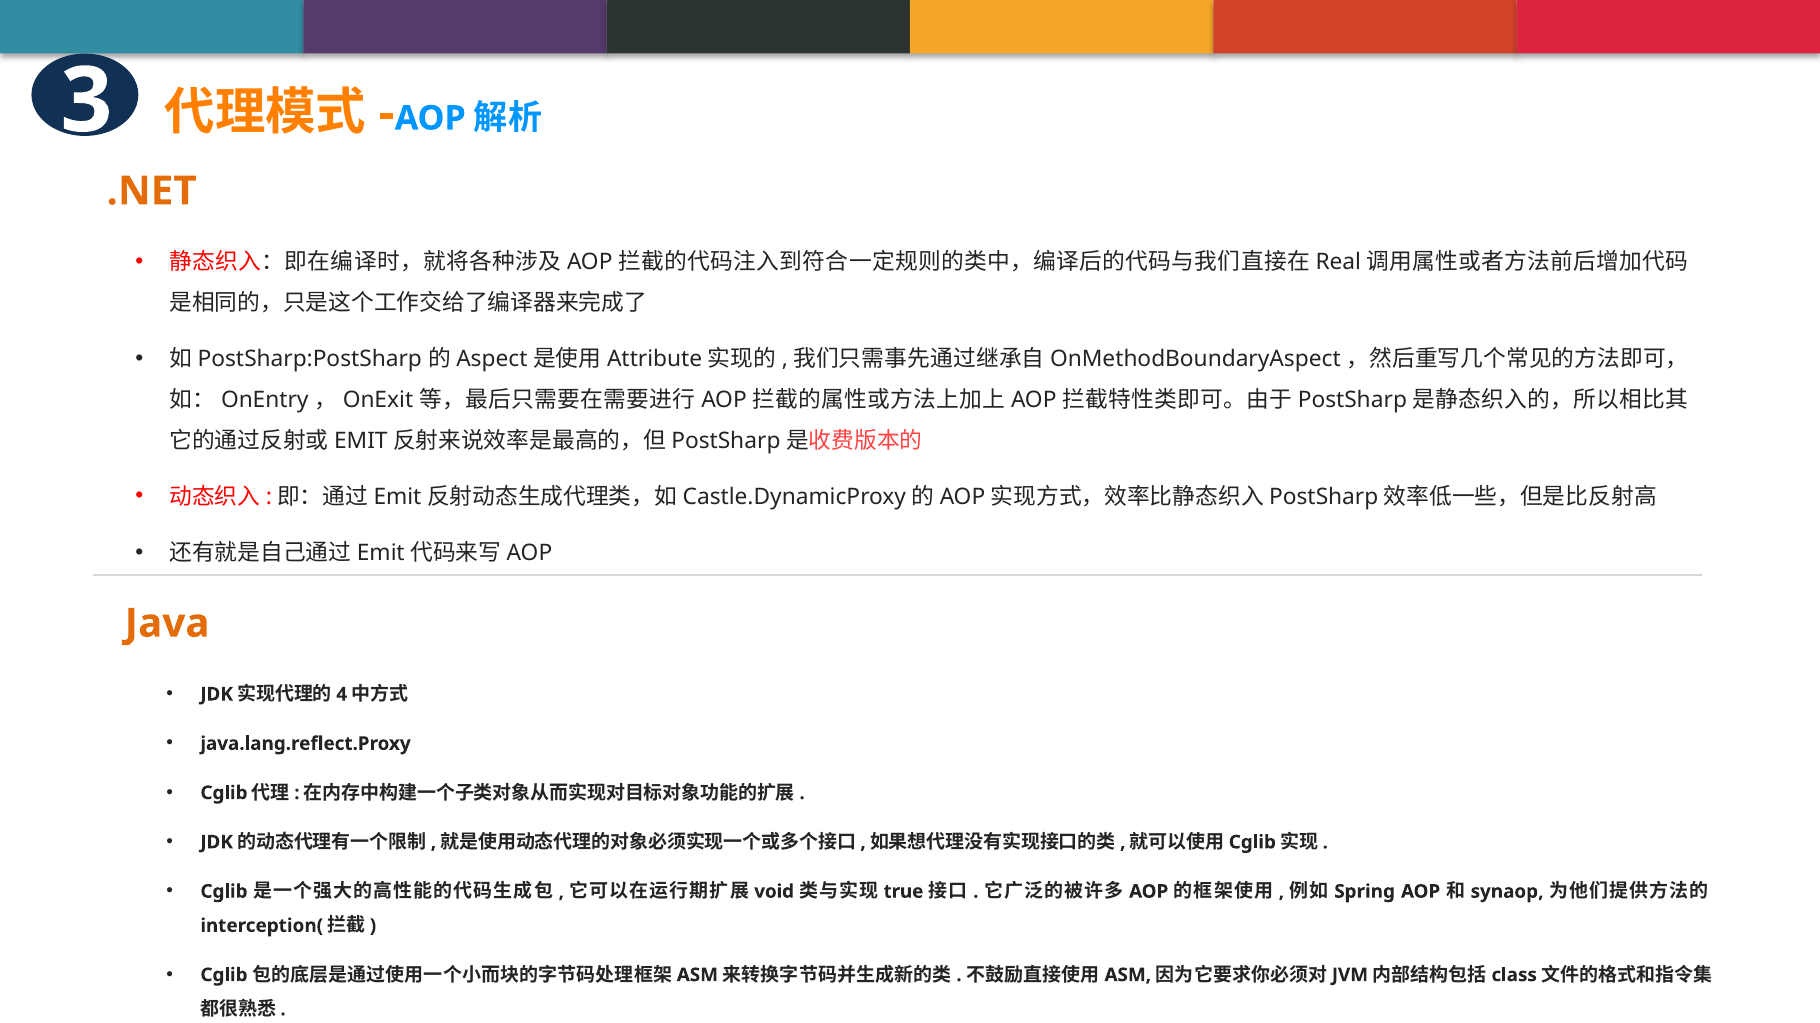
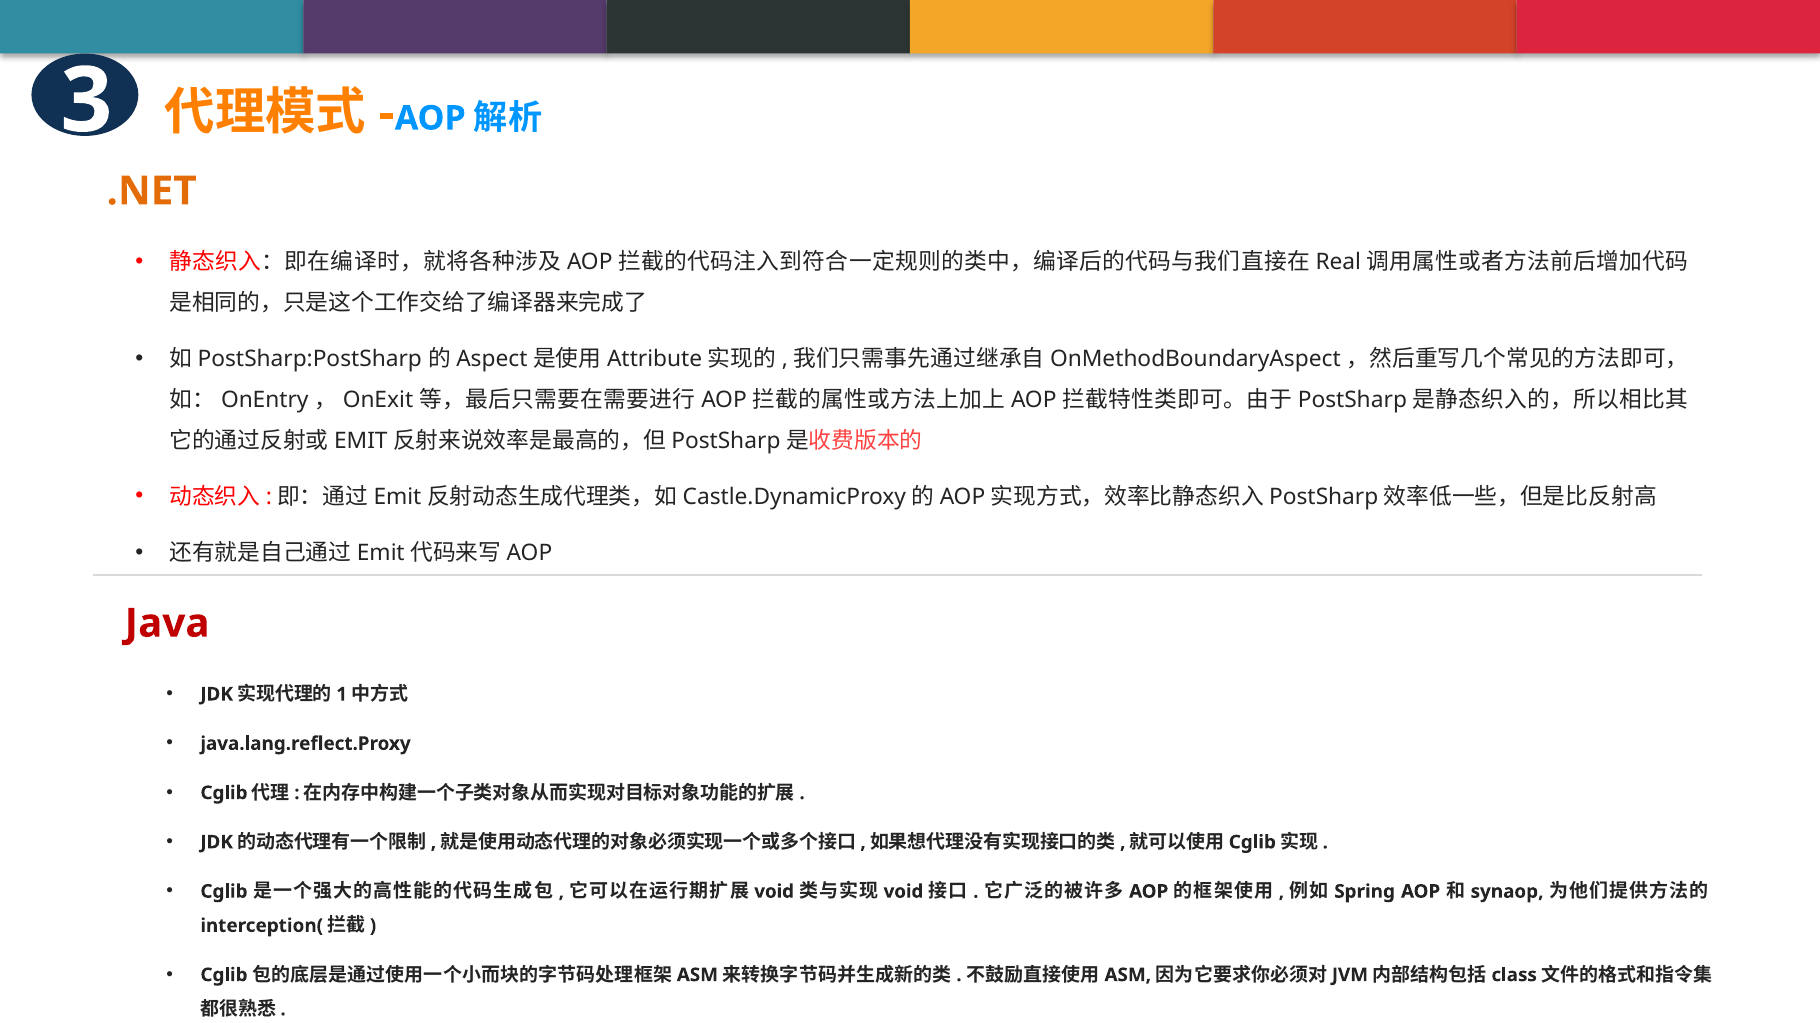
Java colour: orange -> red
4: 4 -> 1
true at (903, 892): true -> void
